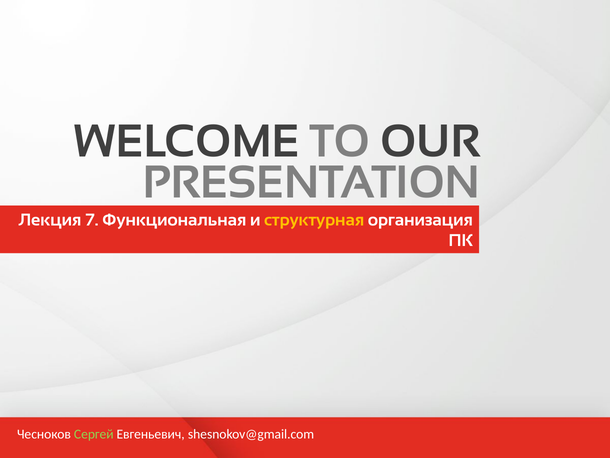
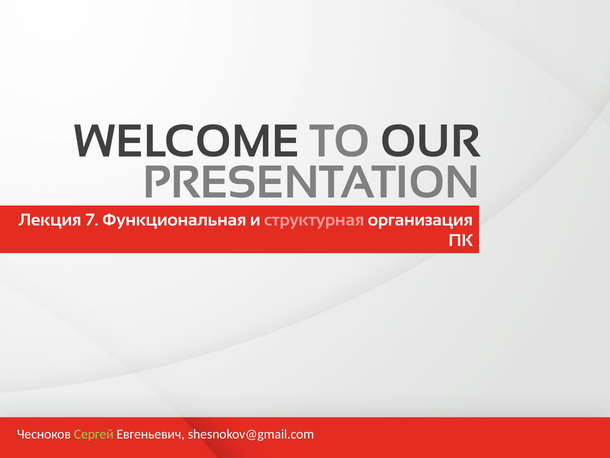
структурная colour: yellow -> pink
